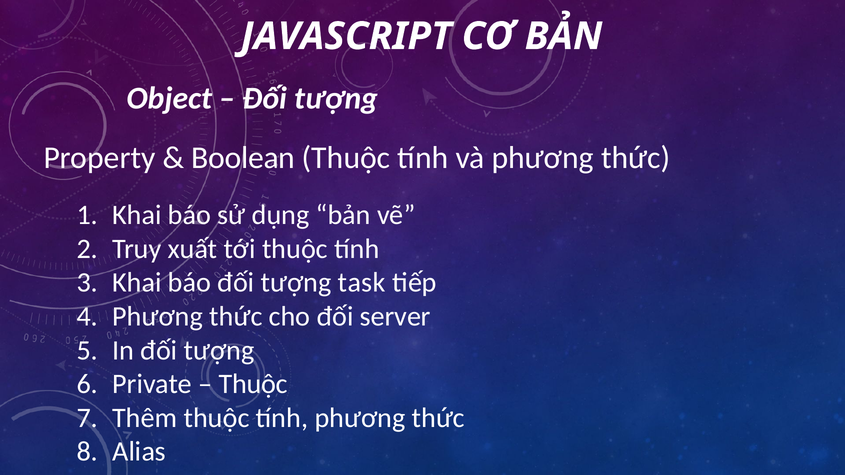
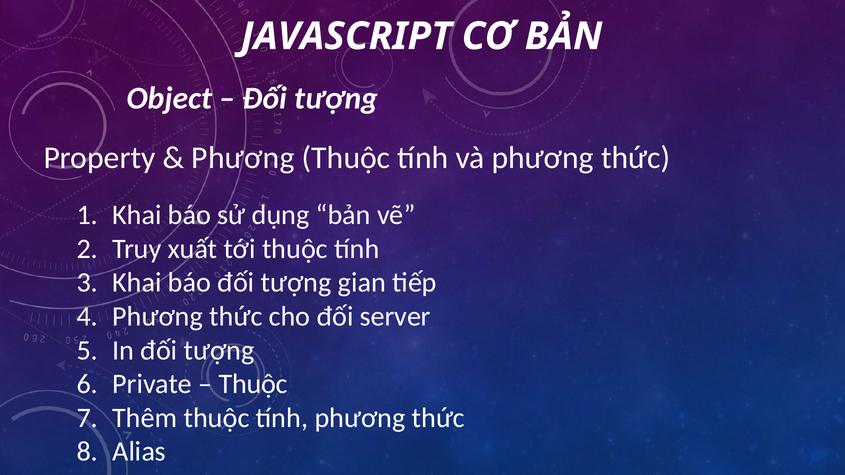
Boolean at (243, 158): Boolean -> Phương
task: task -> gian
